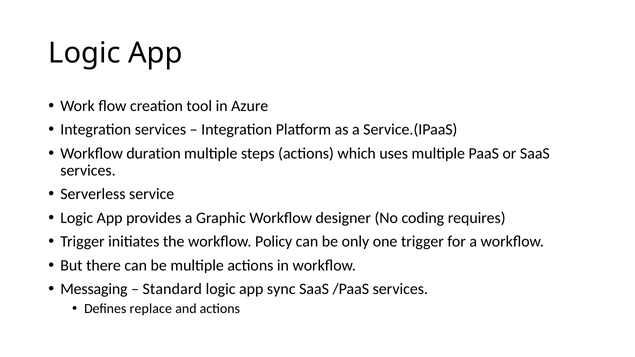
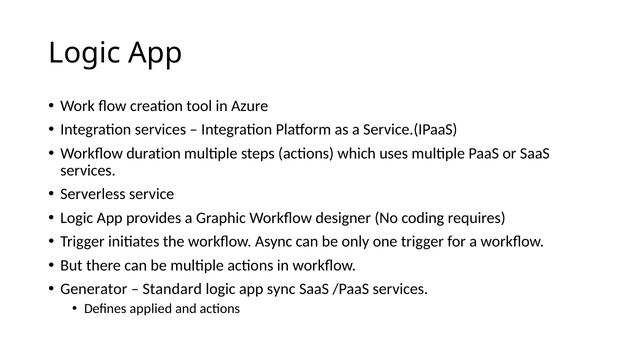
Policy: Policy -> Async
Messaging: Messaging -> Generator
replace: replace -> applied
